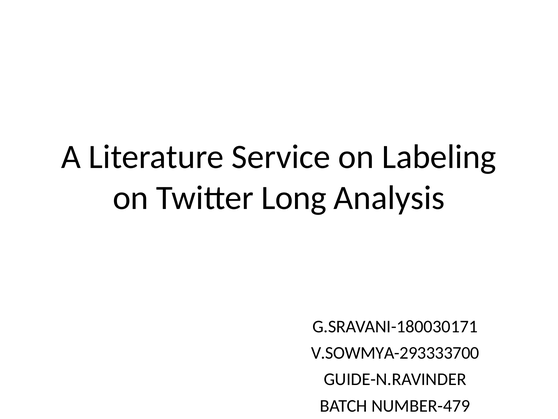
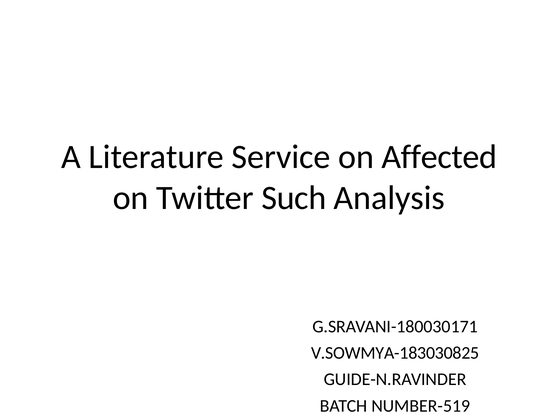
Labeling: Labeling -> Affected
Long: Long -> Such
V.SOWMYA-293333700: V.SOWMYA-293333700 -> V.SOWMYA-183030825
NUMBER-479: NUMBER-479 -> NUMBER-519
